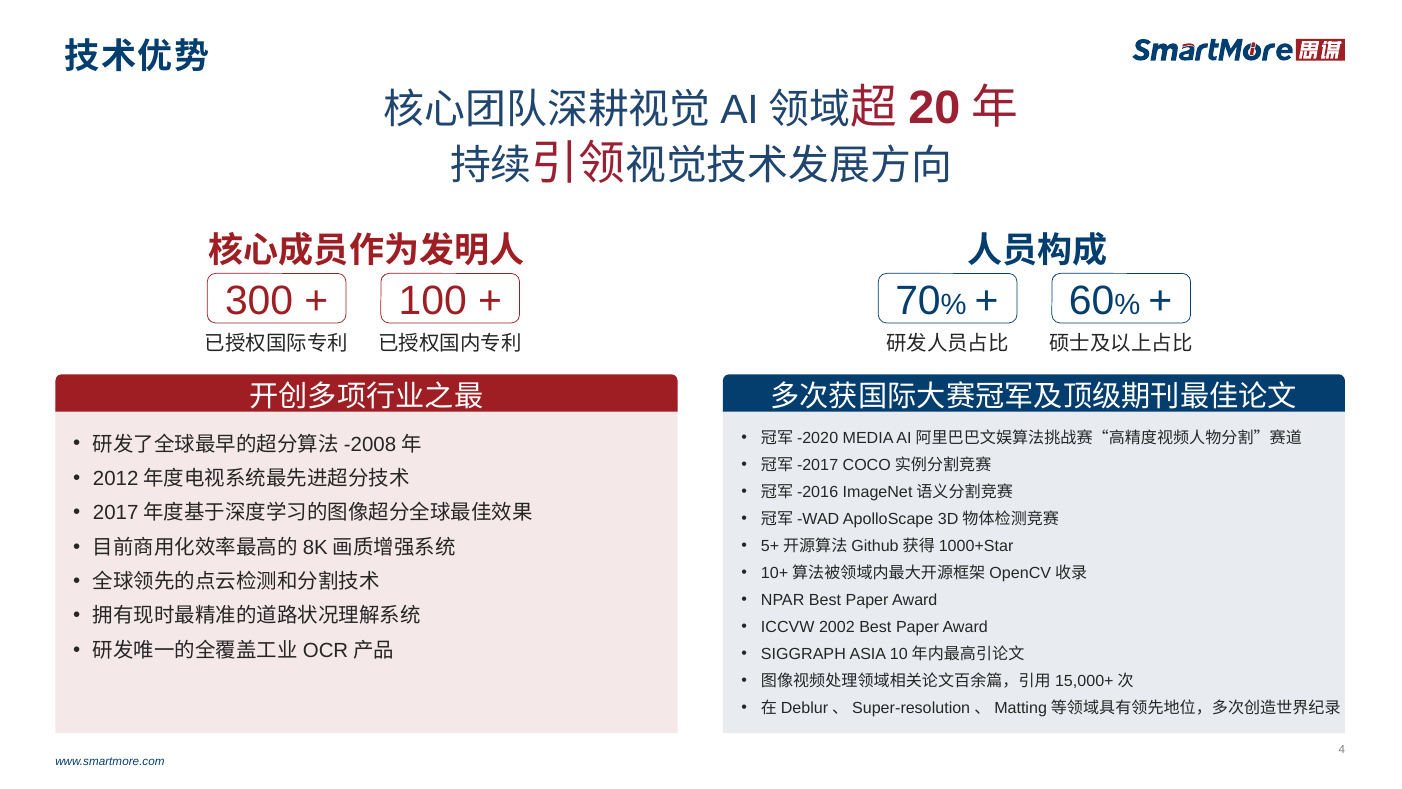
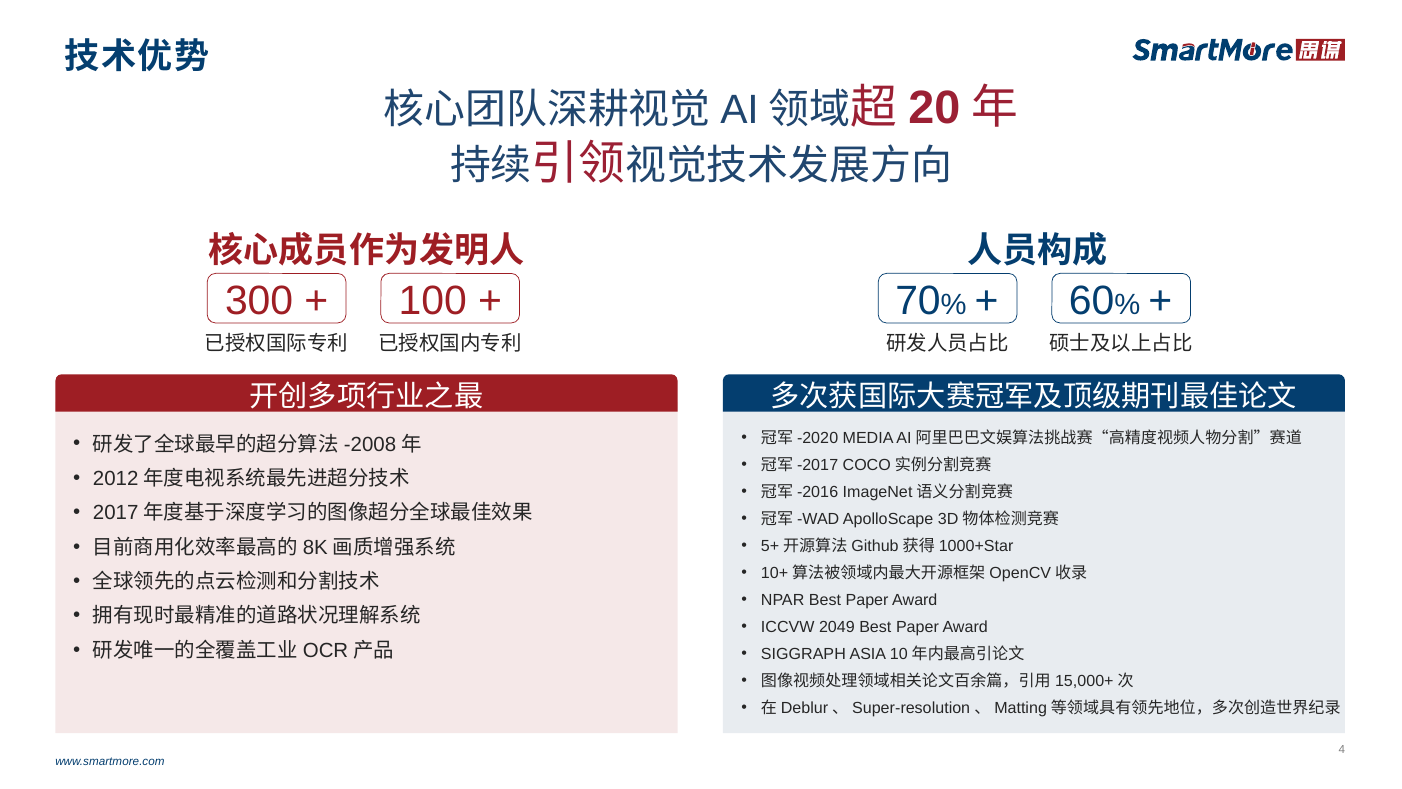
2002: 2002 -> 2049
